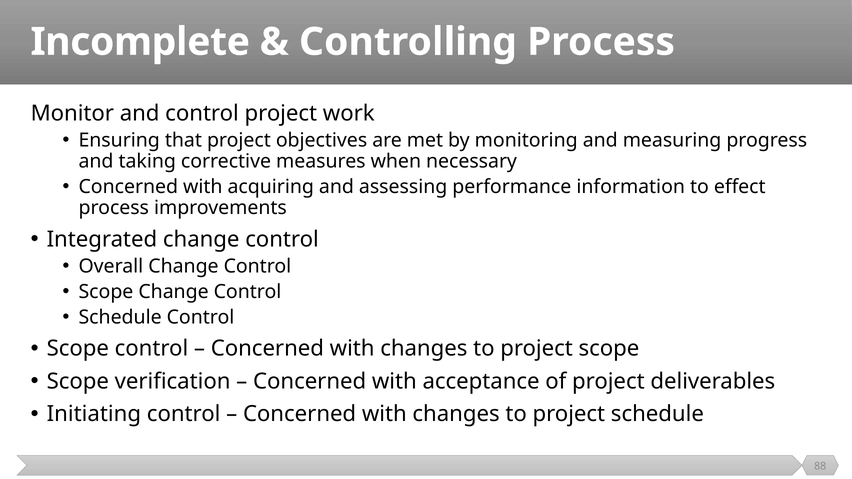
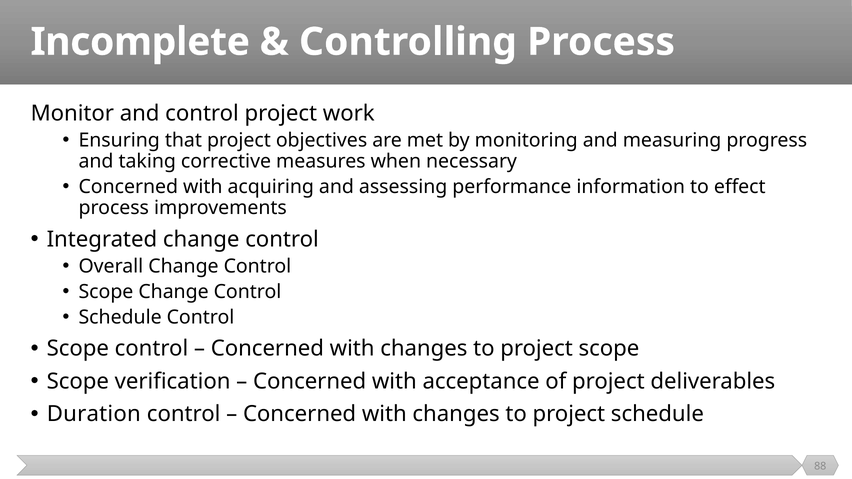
Initiating: Initiating -> Duration
